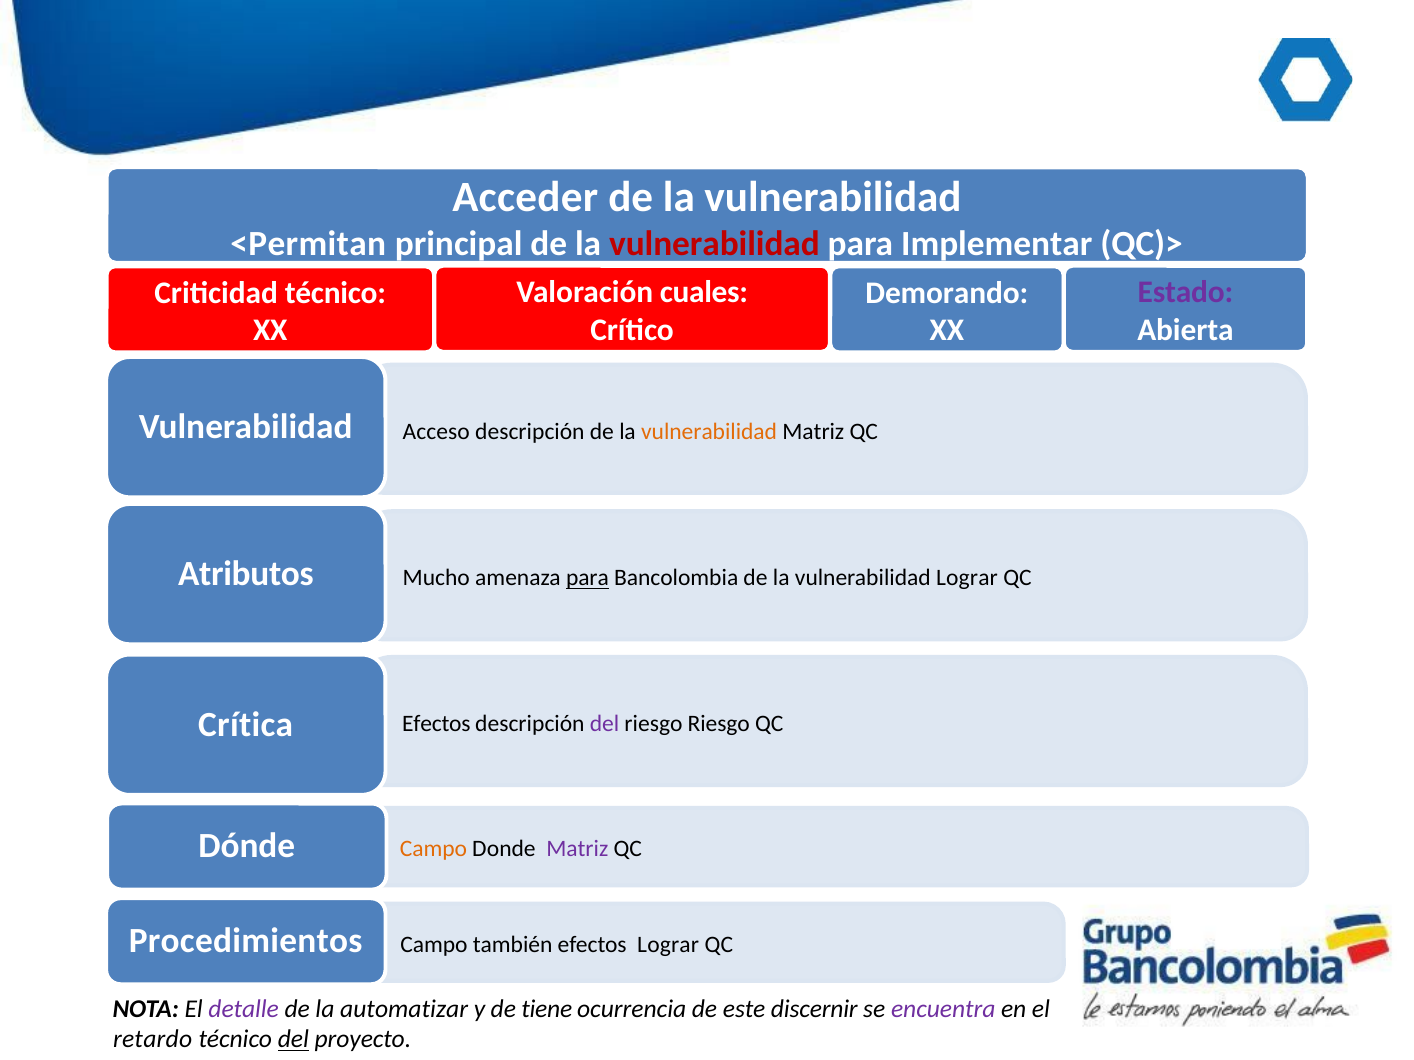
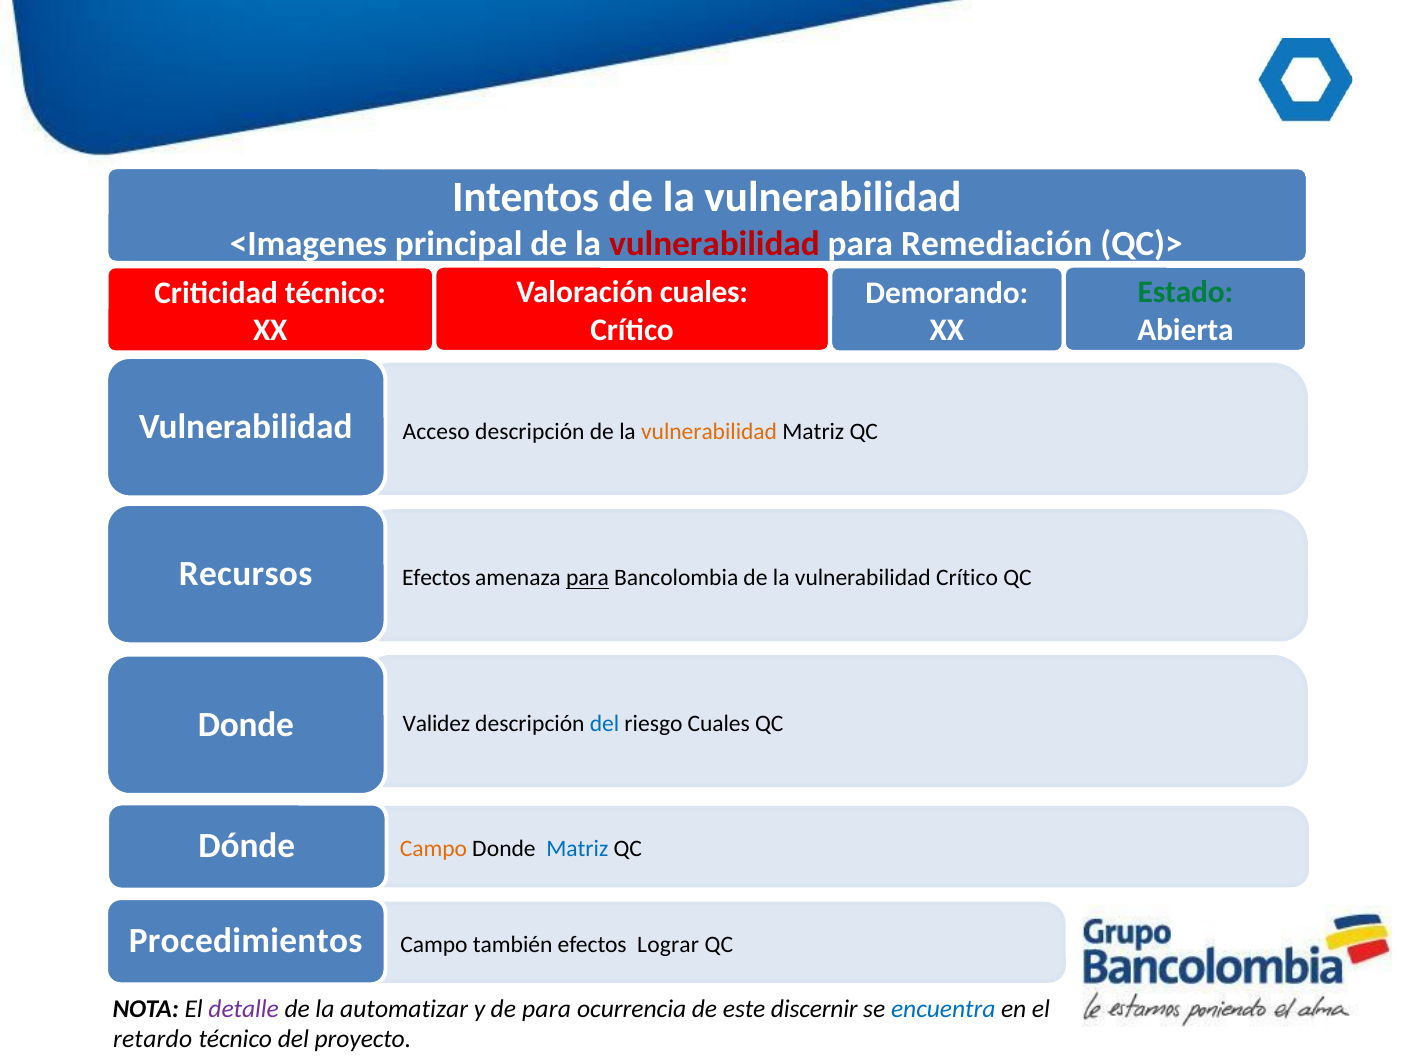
Acceder: Acceder -> Intentos
<Permitan: <Permitan -> <Imagenes
Implementar: Implementar -> Remediación
Estado colour: purple -> green
Atributos: Atributos -> Recursos
Mucho at (436, 578): Mucho -> Efectos
vulnerabilidad Lograr: Lograr -> Crítico
Crítica at (246, 725): Crítica -> Donde
Efectos at (436, 724): Efectos -> Validez
del at (605, 724) colour: purple -> blue
riesgo Riesgo: Riesgo -> Cuales
Matriz at (577, 849) colour: purple -> blue
de tiene: tiene -> para
encuentra colour: purple -> blue
del at (293, 1040) underline: present -> none
